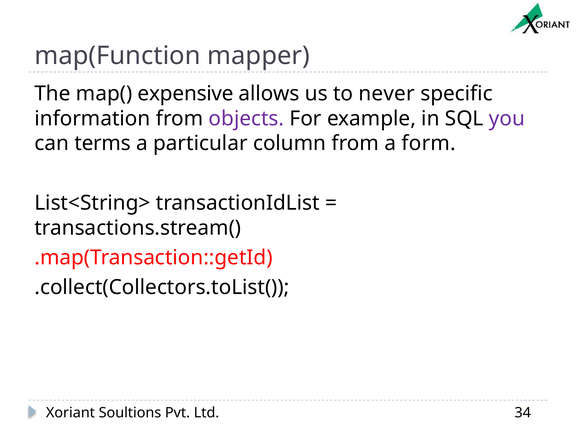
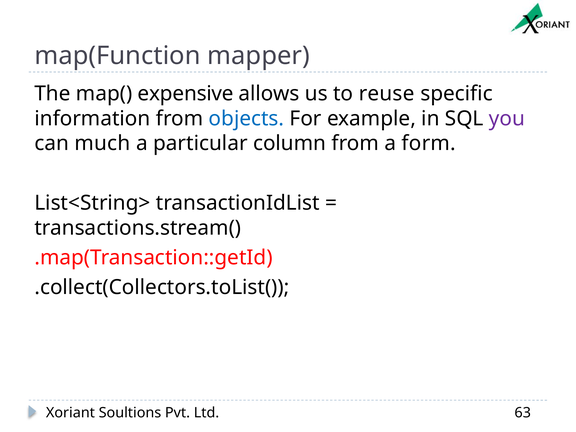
never: never -> reuse
objects colour: purple -> blue
terms: terms -> much
34: 34 -> 63
